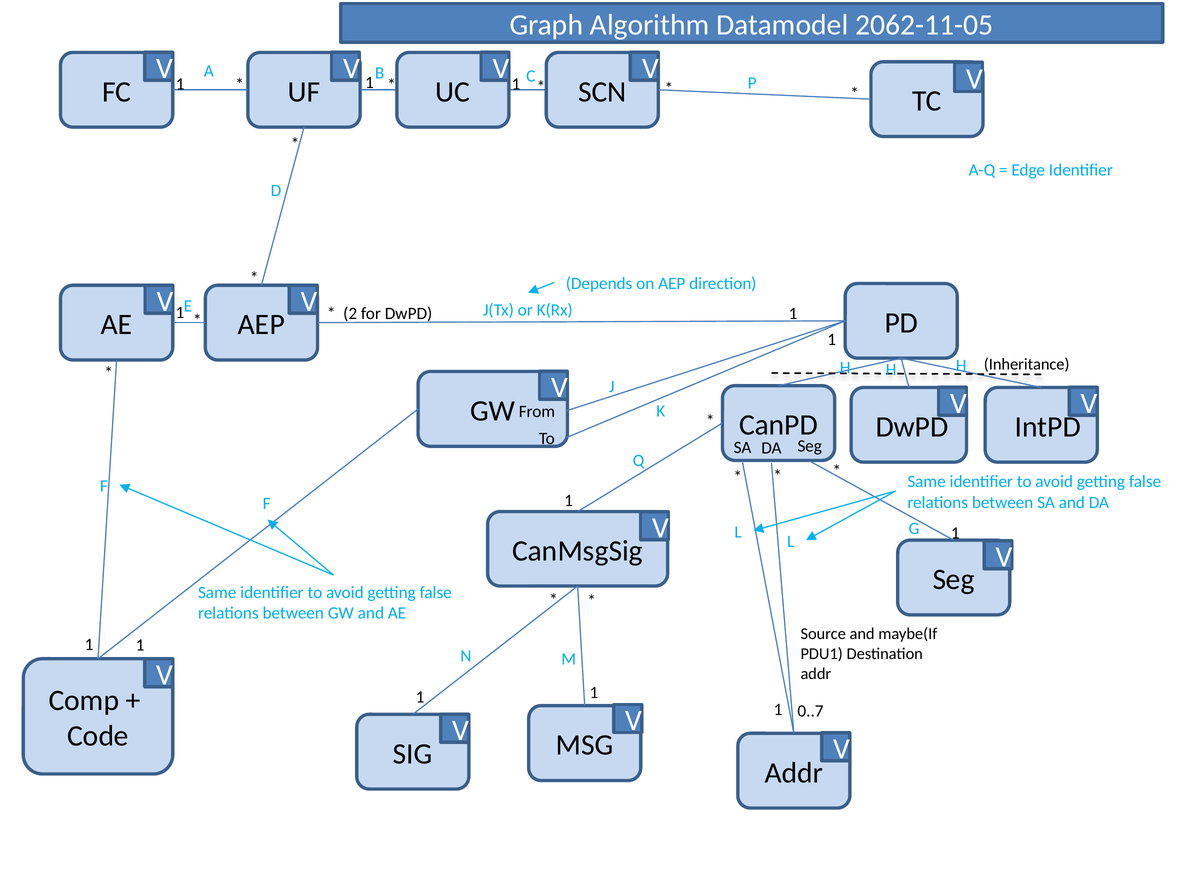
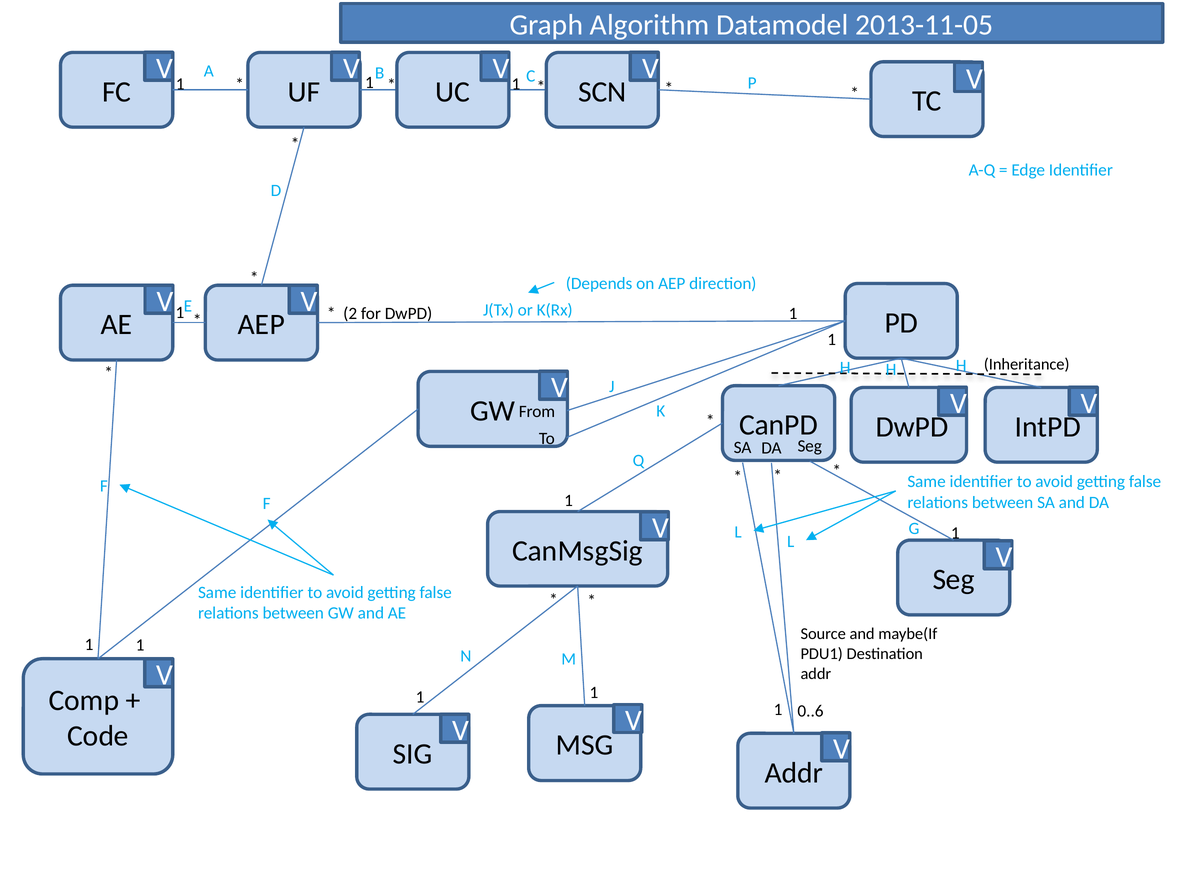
2062-11-05: 2062-11-05 -> 2013-11-05
0..7: 0..7 -> 0..6
